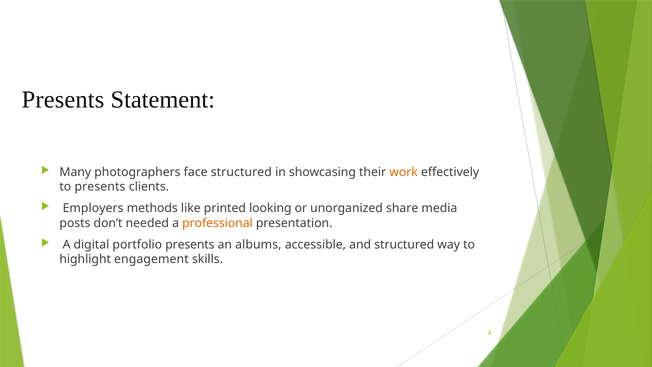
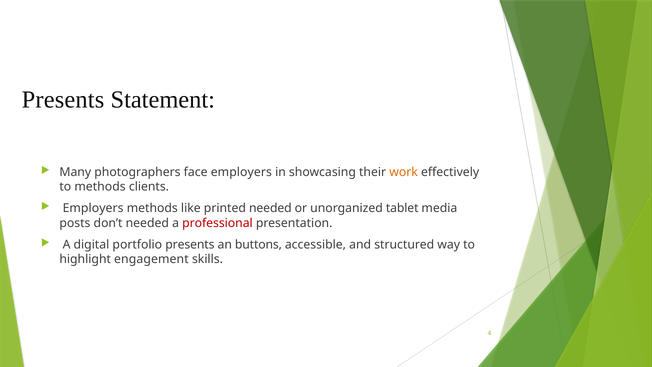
face structured: structured -> employers
to presents: presents -> methods
printed looking: looking -> needed
share: share -> tablet
professional colour: orange -> red
albums: albums -> buttons
